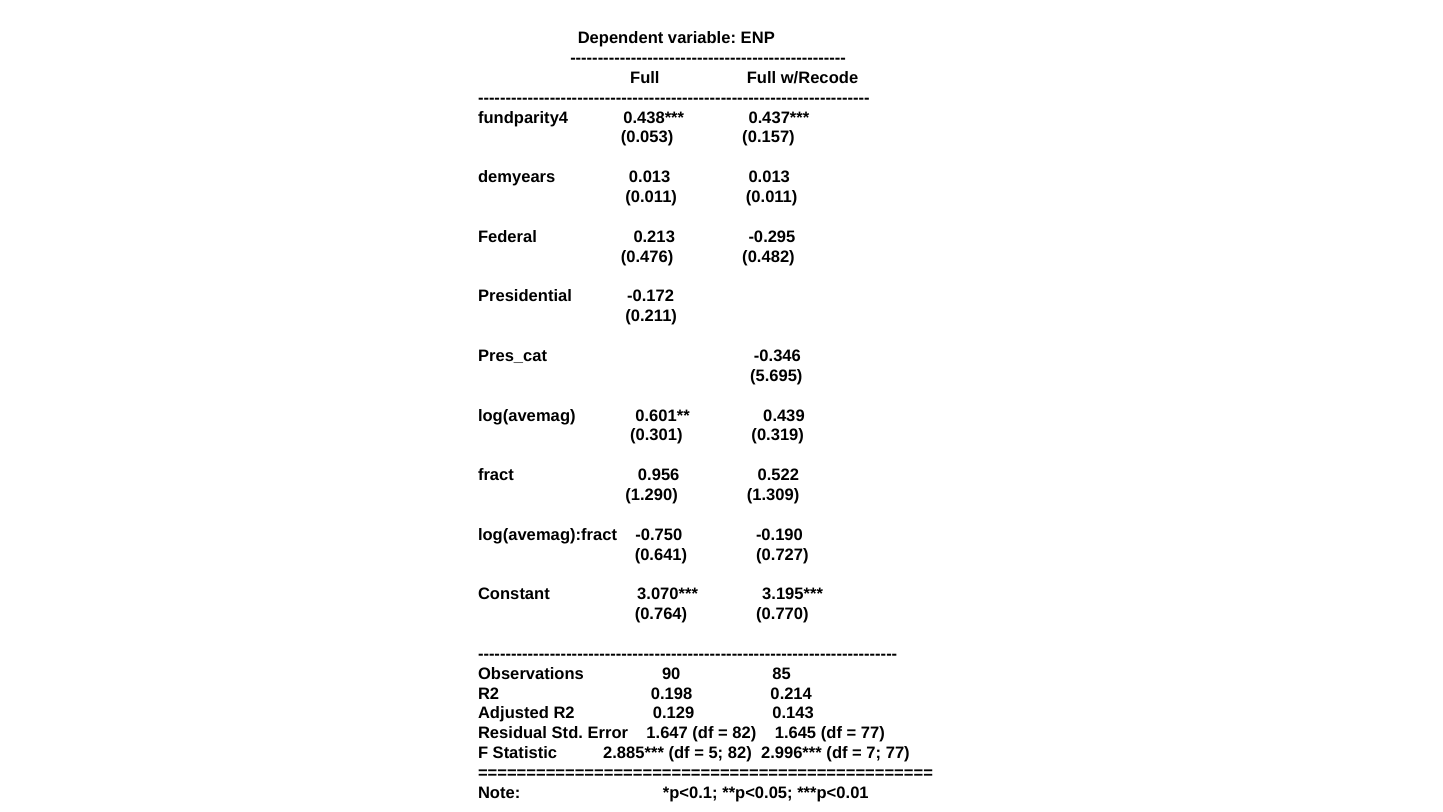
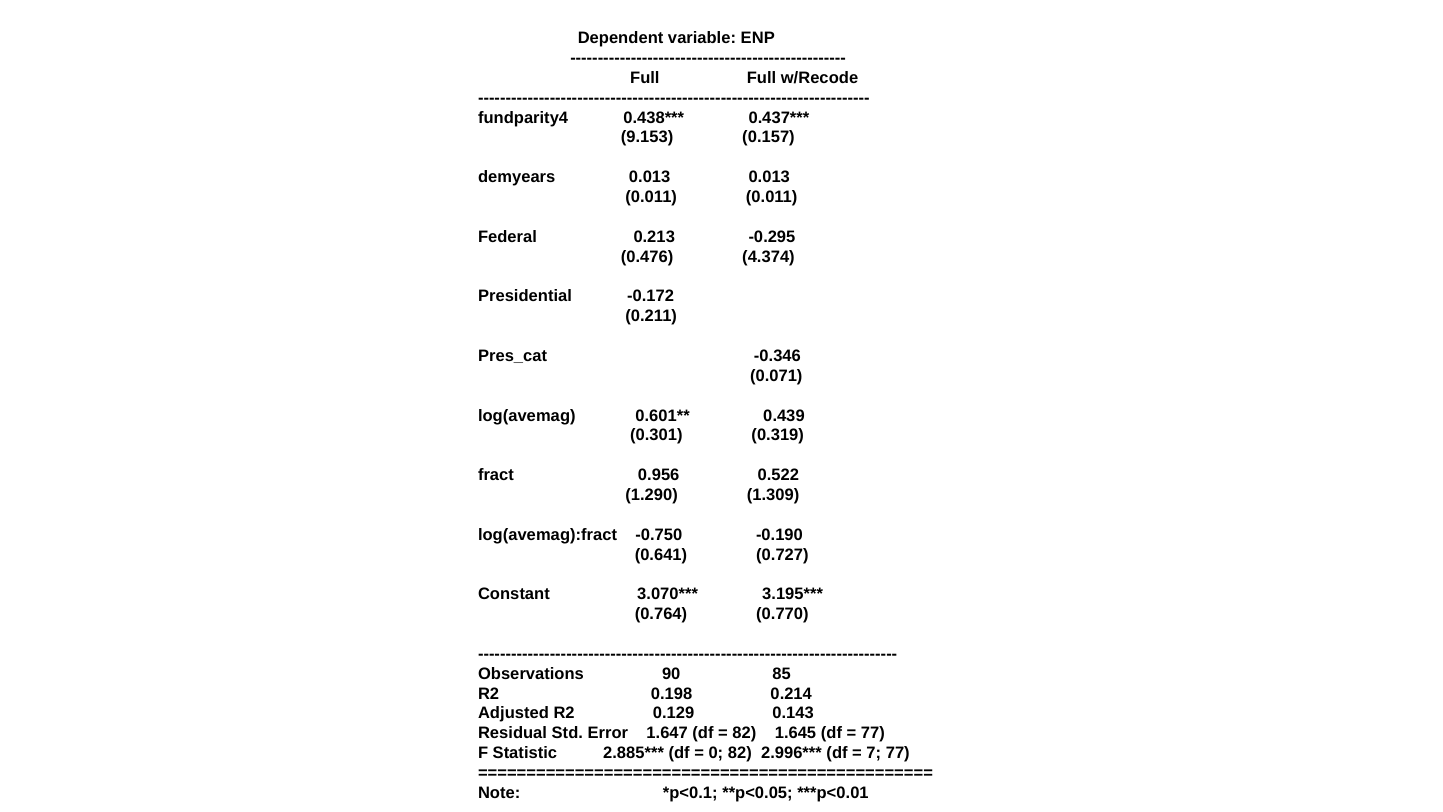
0.053: 0.053 -> 9.153
0.482: 0.482 -> 4.374
5.695: 5.695 -> 0.071
5: 5 -> 0
